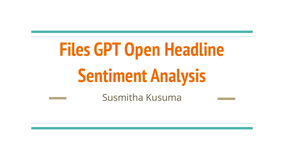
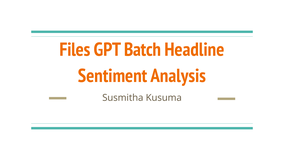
Open: Open -> Batch
